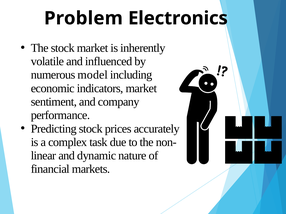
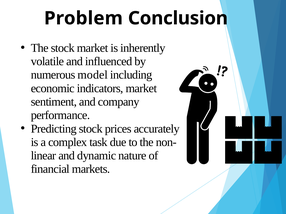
Electronics: Electronics -> Conclusion
